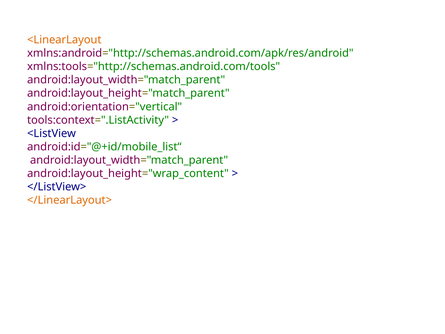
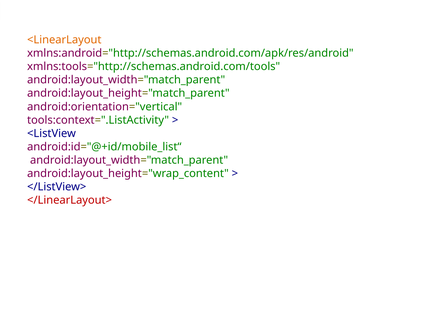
</LinearLayout> colour: orange -> red
